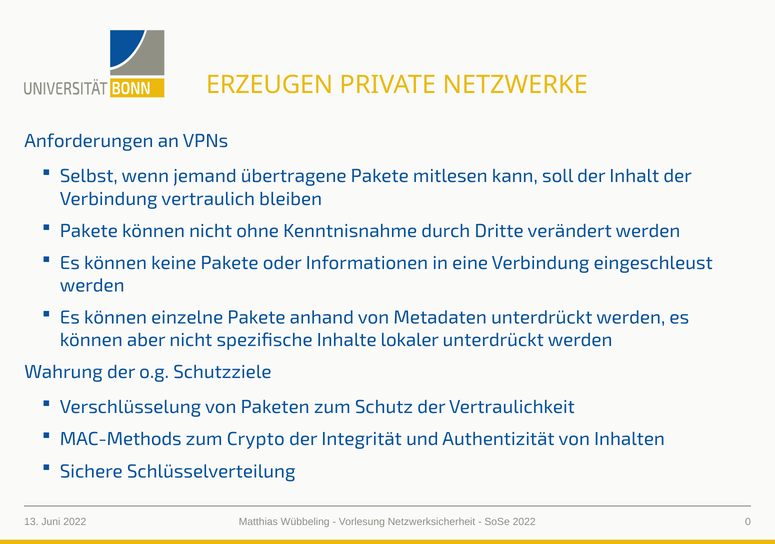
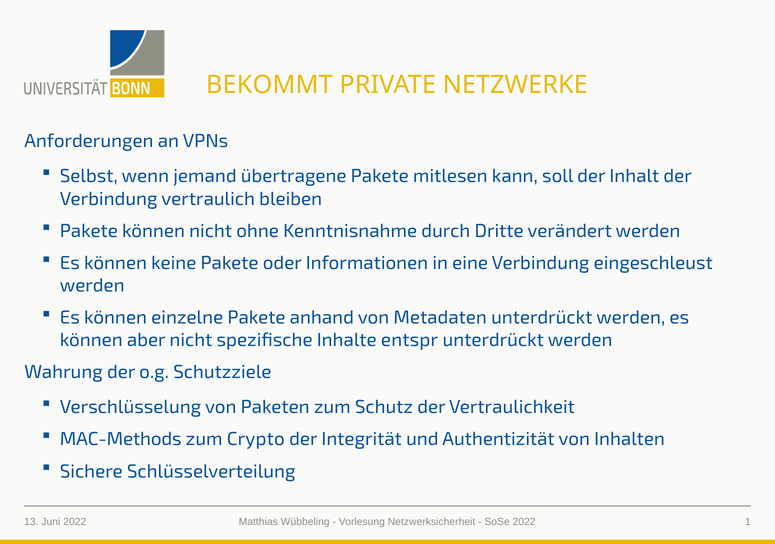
ERZEUGEN: ERZEUGEN -> BEKOMMT
lokaler: lokaler -> entspr
0: 0 -> 1
